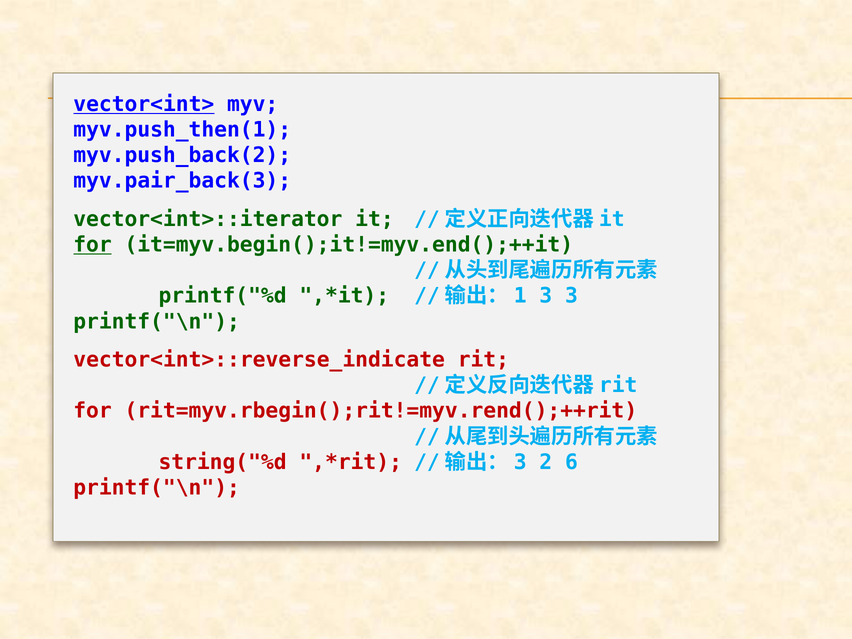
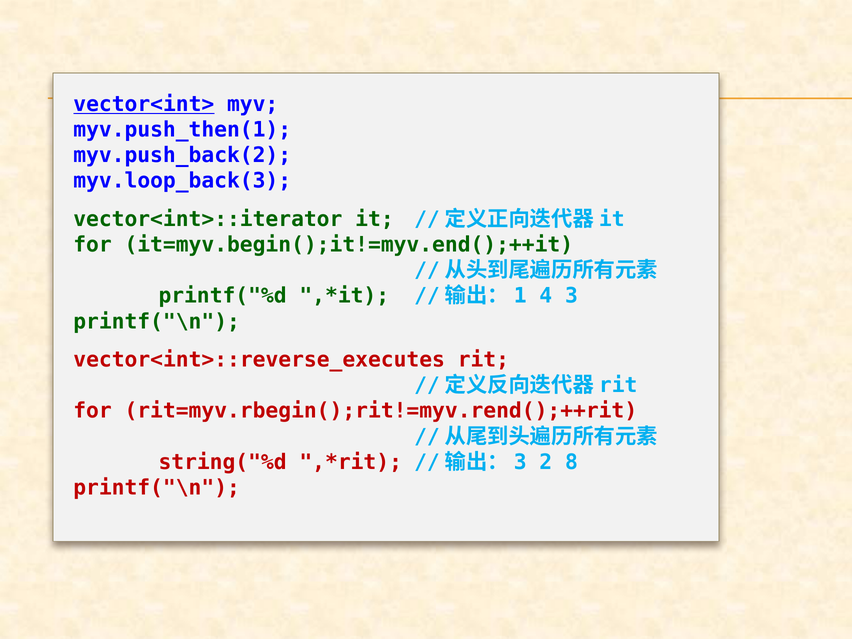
myv.pair_back(3: myv.pair_back(3 -> myv.loop_back(3
for at (93, 245) underline: present -> none
3 at (546, 296): 3 -> 4
vector<int>::reverse_indicate: vector<int>::reverse_indicate -> vector<int>::reverse_executes
6: 6 -> 8
